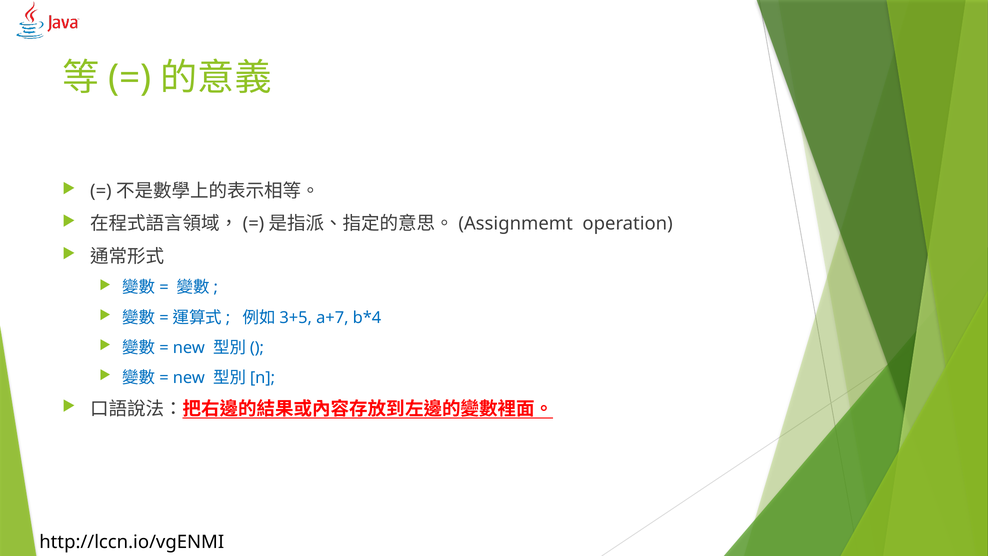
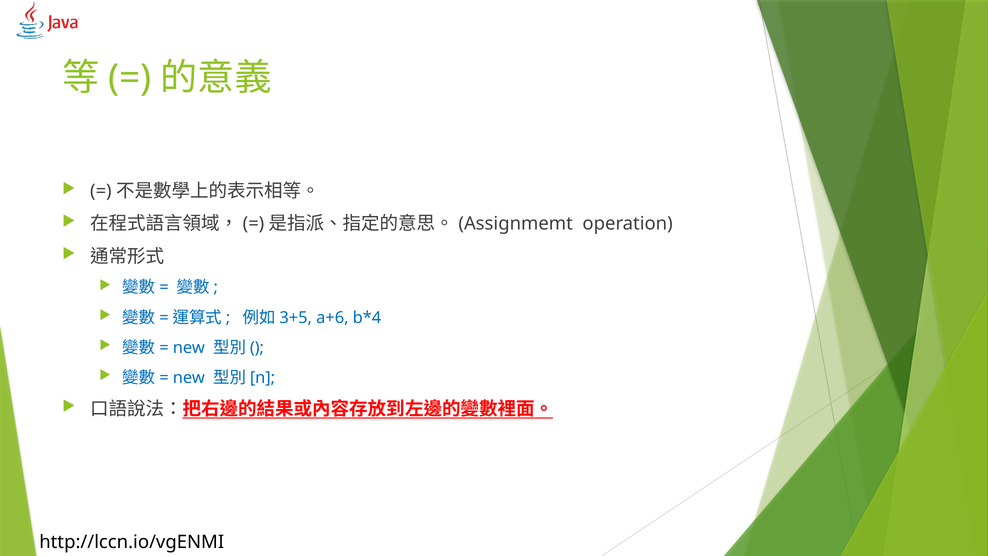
a+7: a+7 -> a+6
